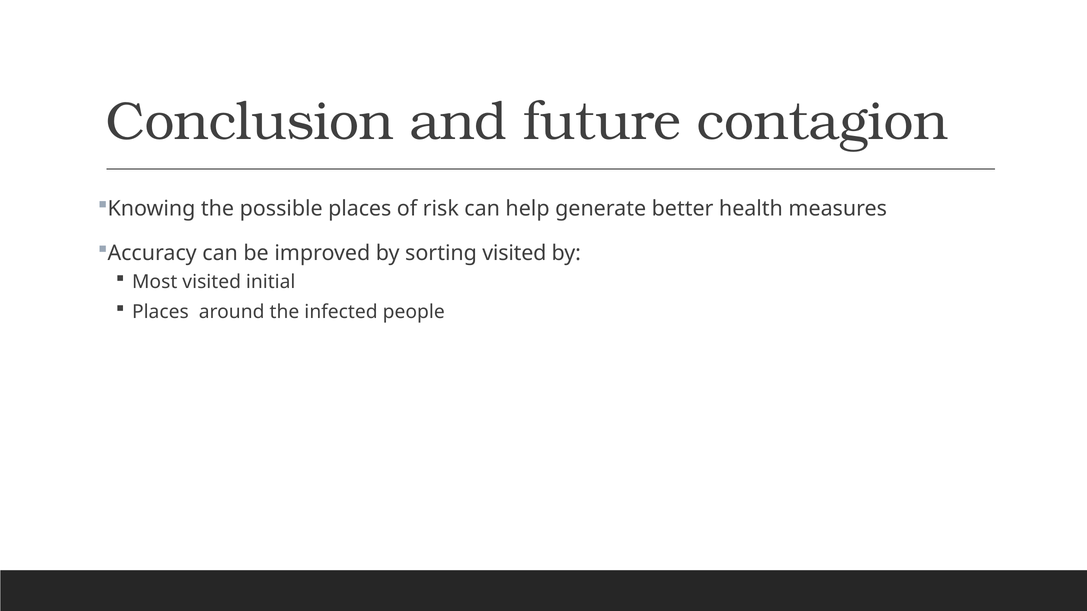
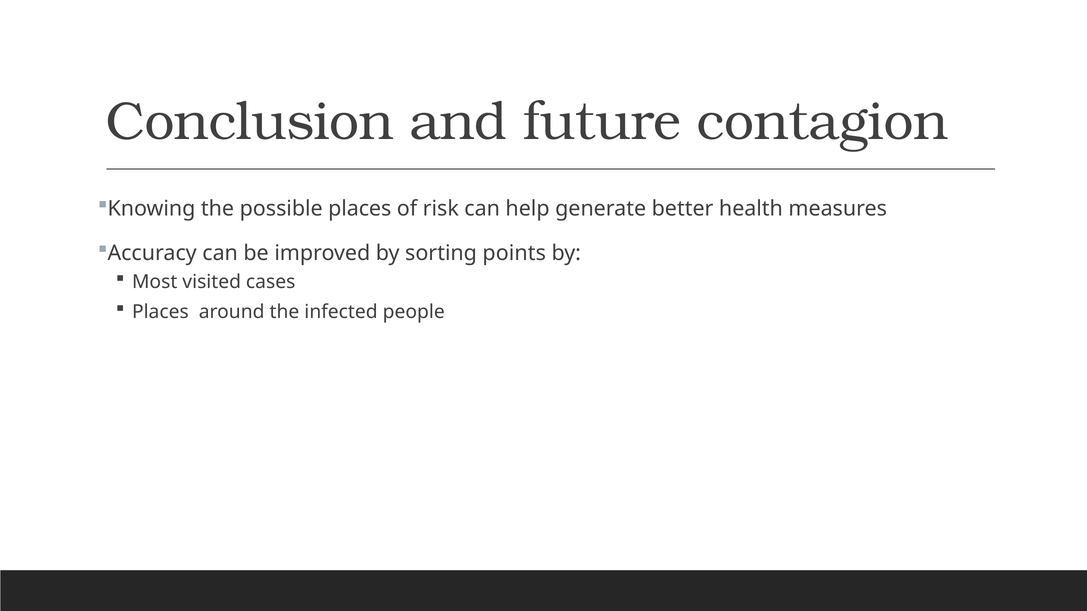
sorting visited: visited -> points
initial: initial -> cases
